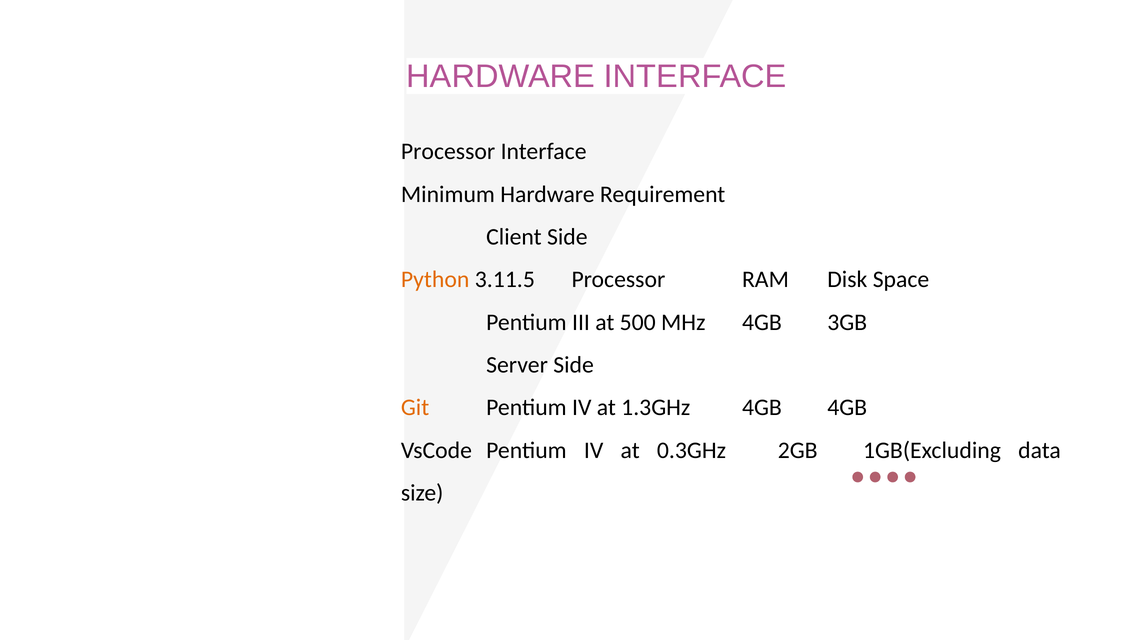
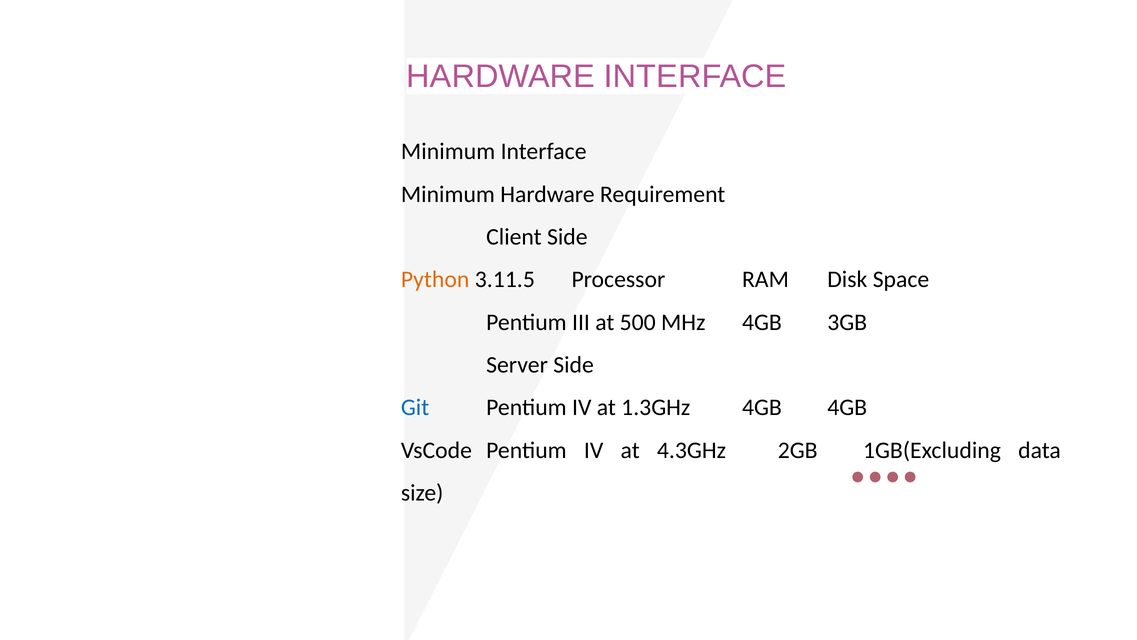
Processor at (448, 151): Processor -> Minimum
Git colour: orange -> blue
0.3GHz: 0.3GHz -> 4.3GHz
